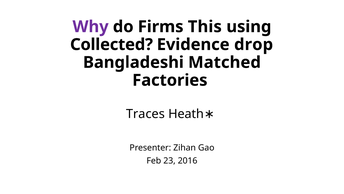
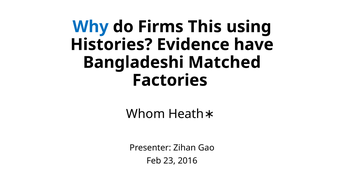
Why colour: purple -> blue
Collected: Collected -> Histories
drop: drop -> have
Traces: Traces -> Whom
